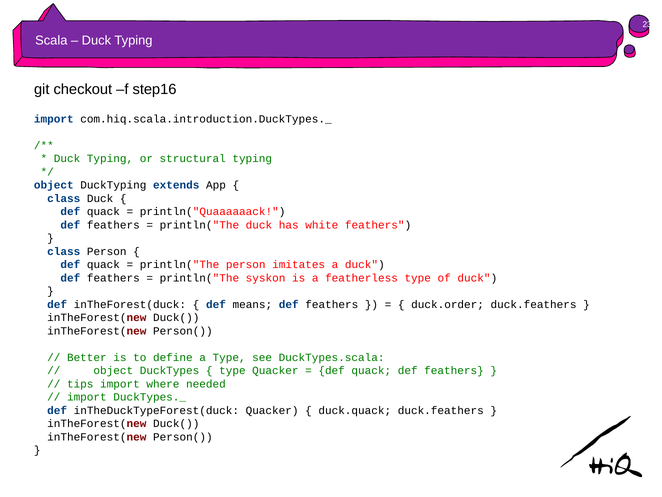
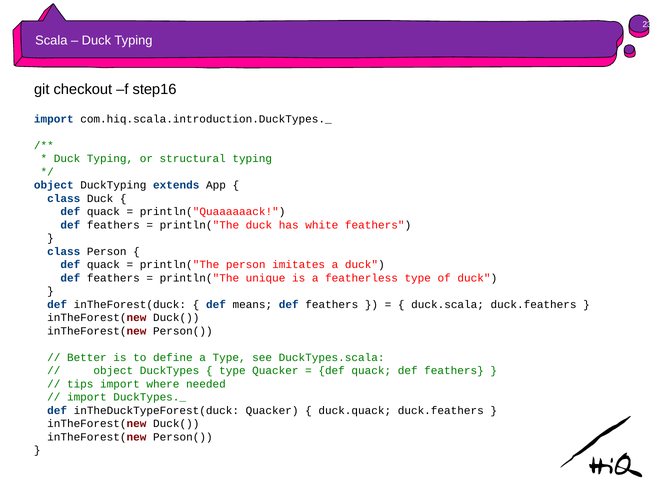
syskon: syskon -> unique
duck.order: duck.order -> duck.scala
